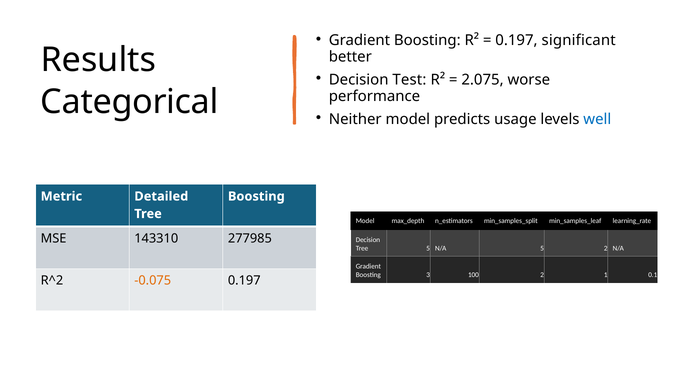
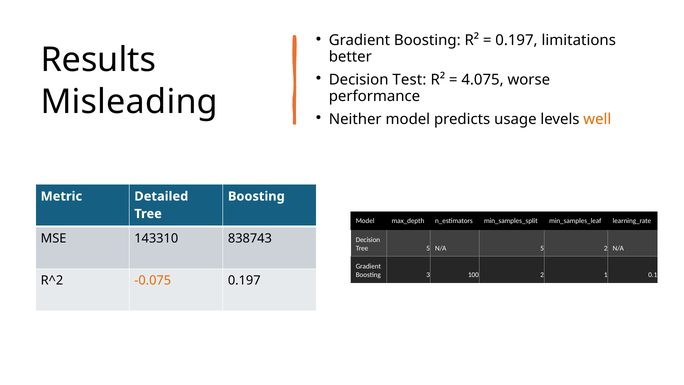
significant: significant -> limitations
2.075: 2.075 -> 4.075
Categorical: Categorical -> Misleading
well colour: blue -> orange
277985: 277985 -> 838743
